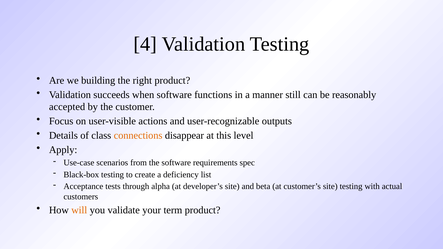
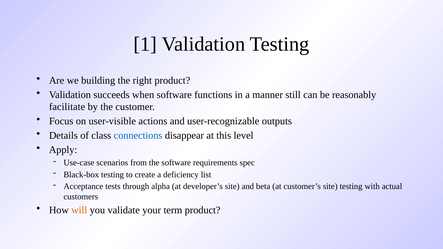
4: 4 -> 1
accepted: accepted -> facilitate
connections colour: orange -> blue
